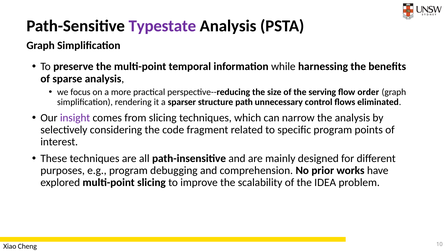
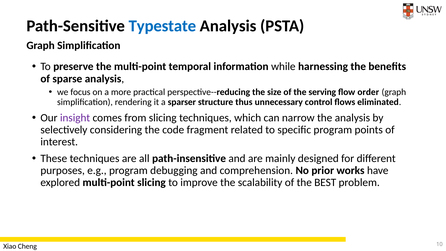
Typestate colour: purple -> blue
path: path -> thus
IDEA: IDEA -> BEST
